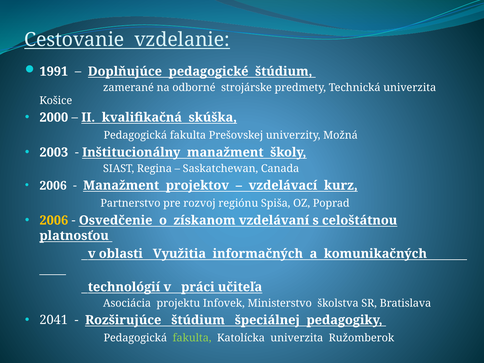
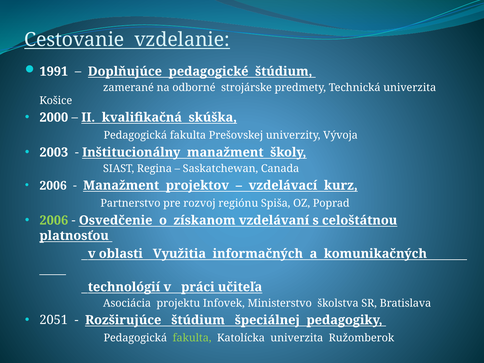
Možná: Možná -> Vývoja
2006 at (54, 220) colour: yellow -> light green
2041: 2041 -> 2051
